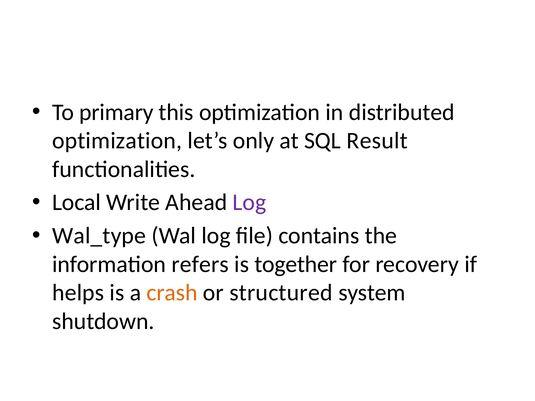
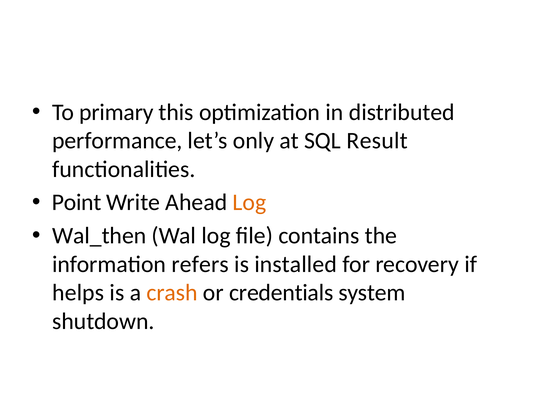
optimization at (117, 141): optimization -> performance
Local: Local -> Point
Log at (249, 203) colour: purple -> orange
Wal_type: Wal_type -> Wal_then
together: together -> installed
structured: structured -> credentials
